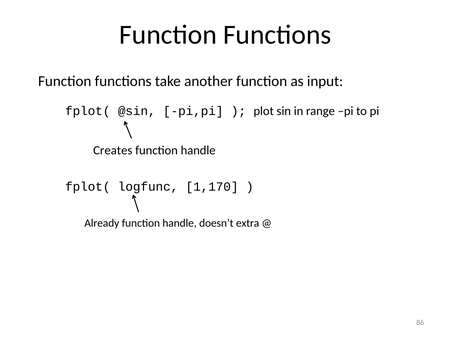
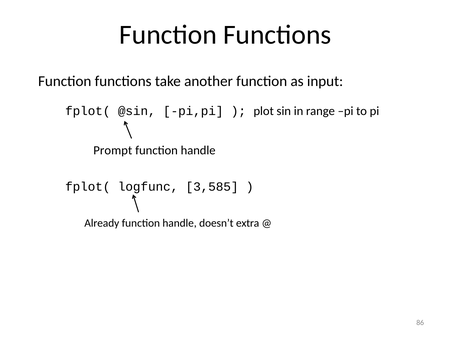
Creates: Creates -> Prompt
1,170: 1,170 -> 3,585
